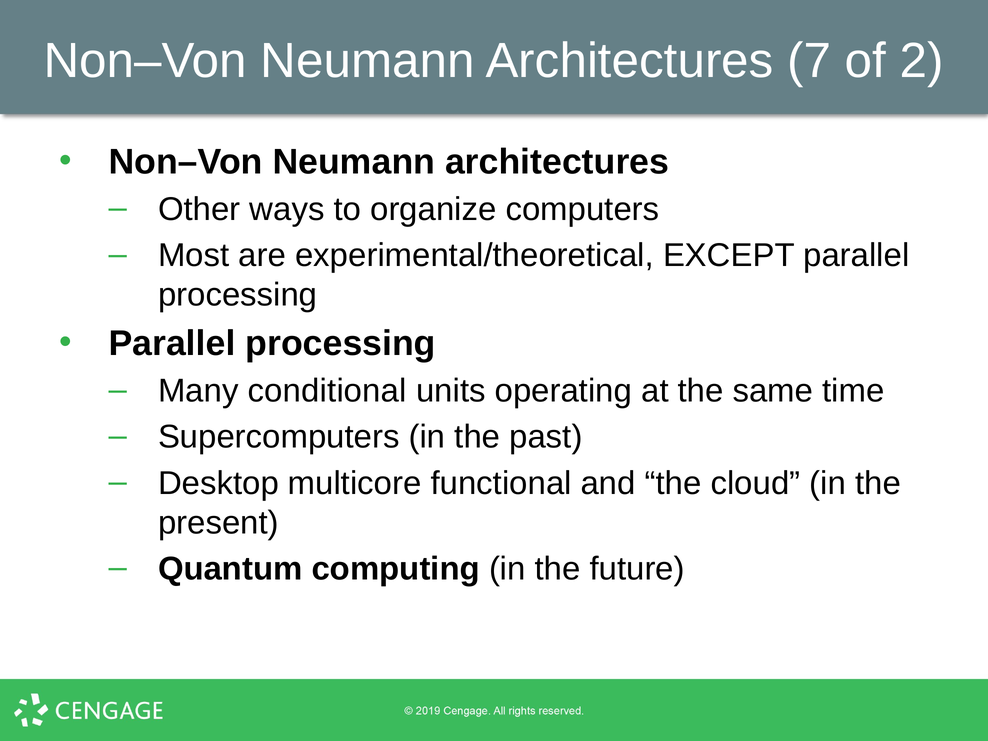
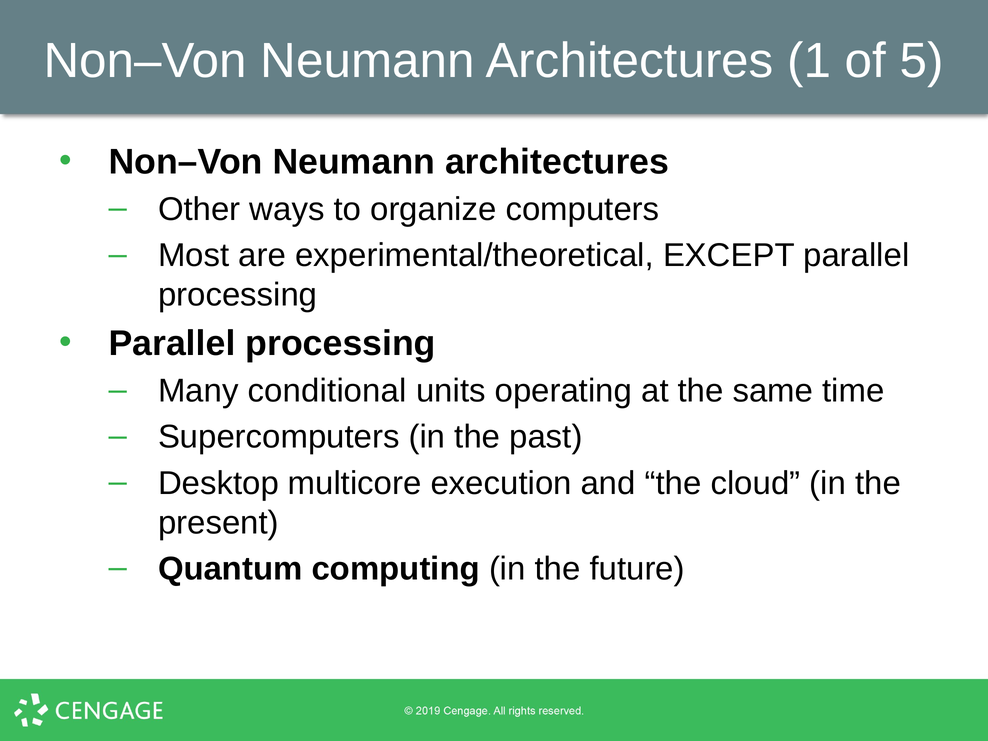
7: 7 -> 1
2: 2 -> 5
functional: functional -> execution
